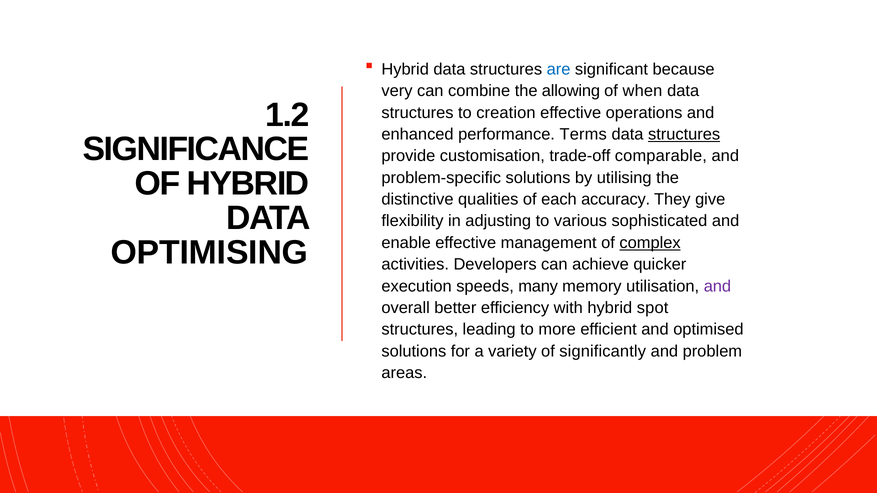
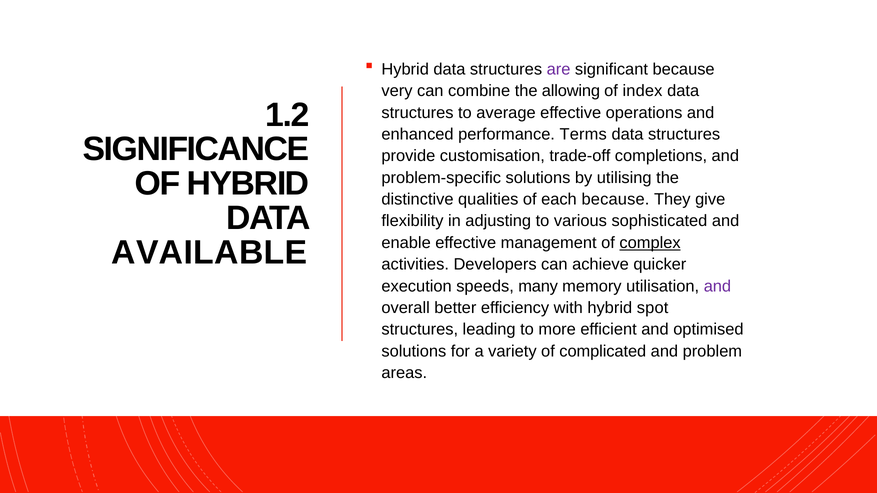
are colour: blue -> purple
when: when -> index
creation: creation -> average
structures at (684, 134) underline: present -> none
comparable: comparable -> completions
each accuracy: accuracy -> because
OPTIMISING: OPTIMISING -> AVAILABLE
significantly: significantly -> complicated
